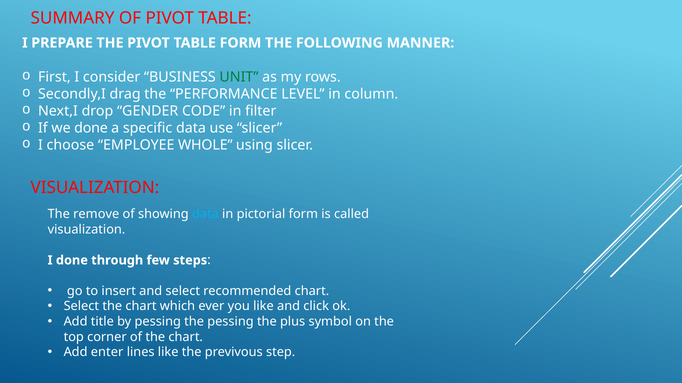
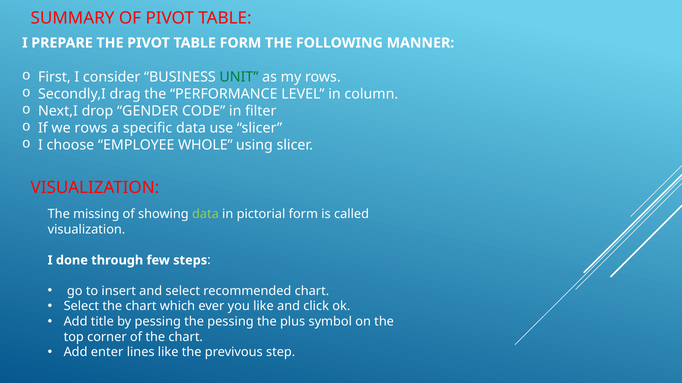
we done: done -> rows
remove: remove -> missing
data at (205, 215) colour: light blue -> light green
